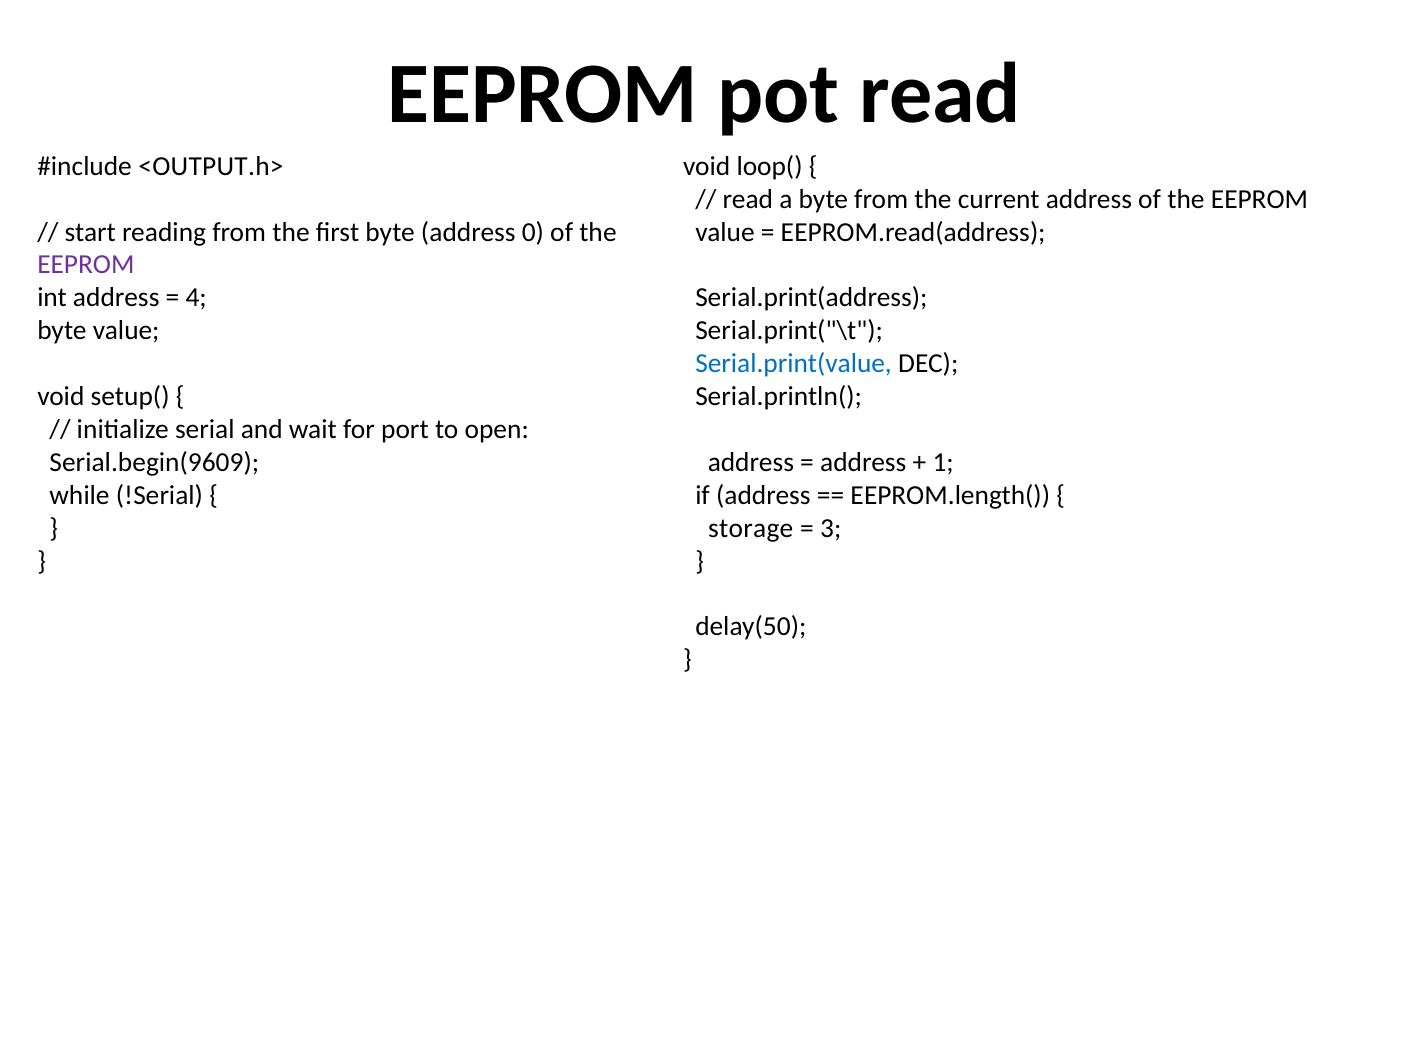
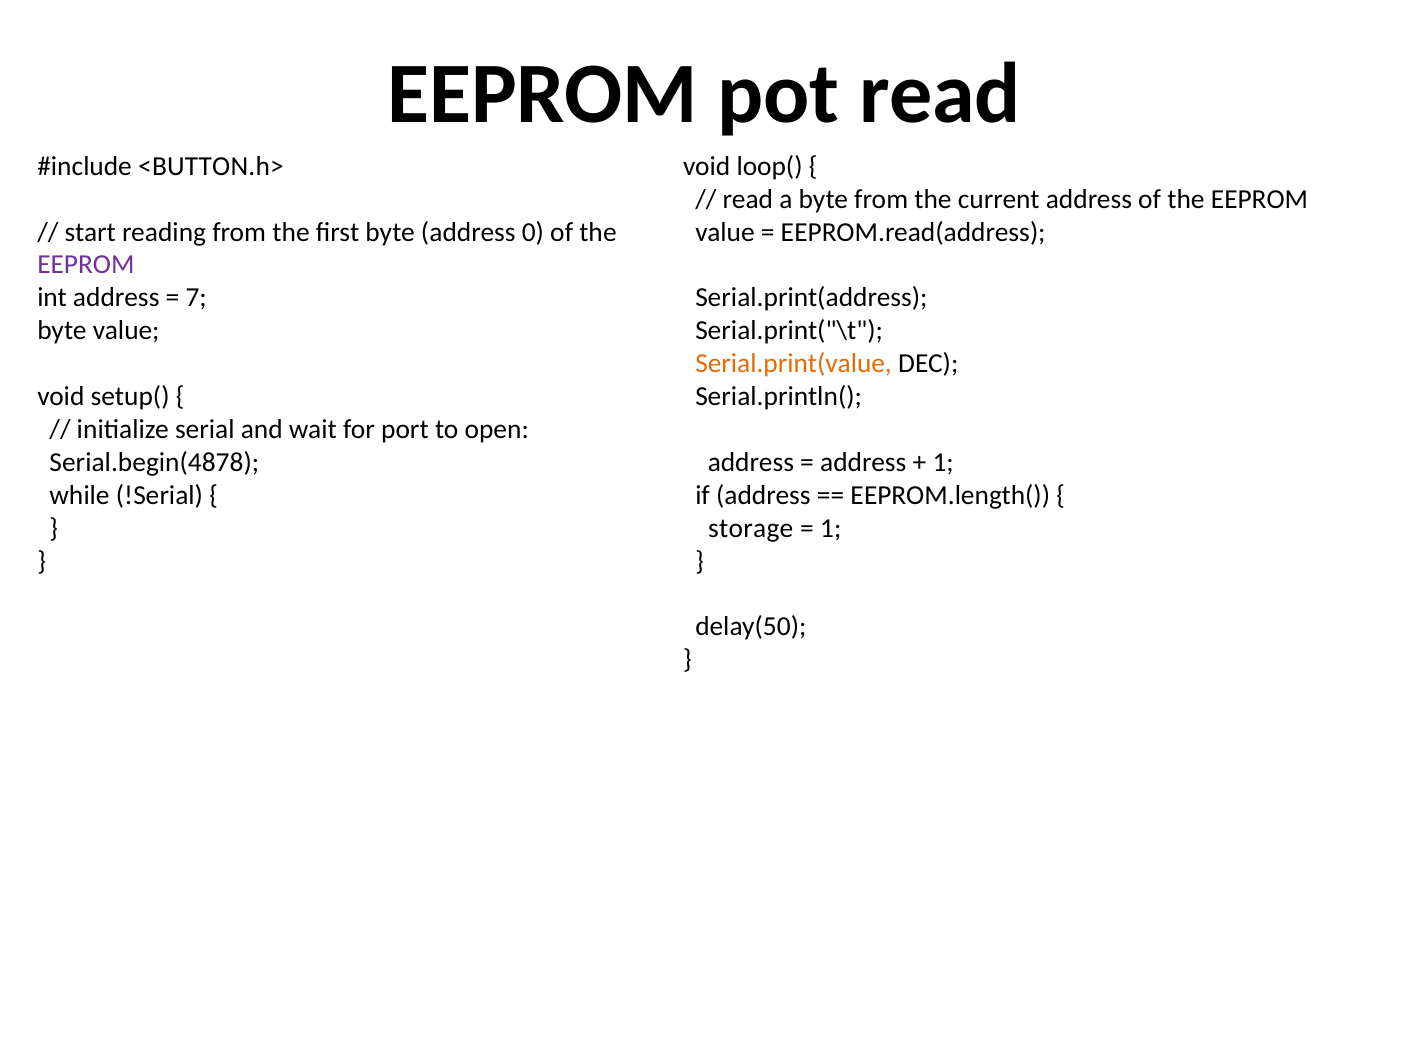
<OUTPUT.h>: <OUTPUT.h> -> <BUTTON.h>
4: 4 -> 7
Serial.print(value colour: blue -> orange
Serial.begin(9609: Serial.begin(9609 -> Serial.begin(4878
3 at (831, 528): 3 -> 1
